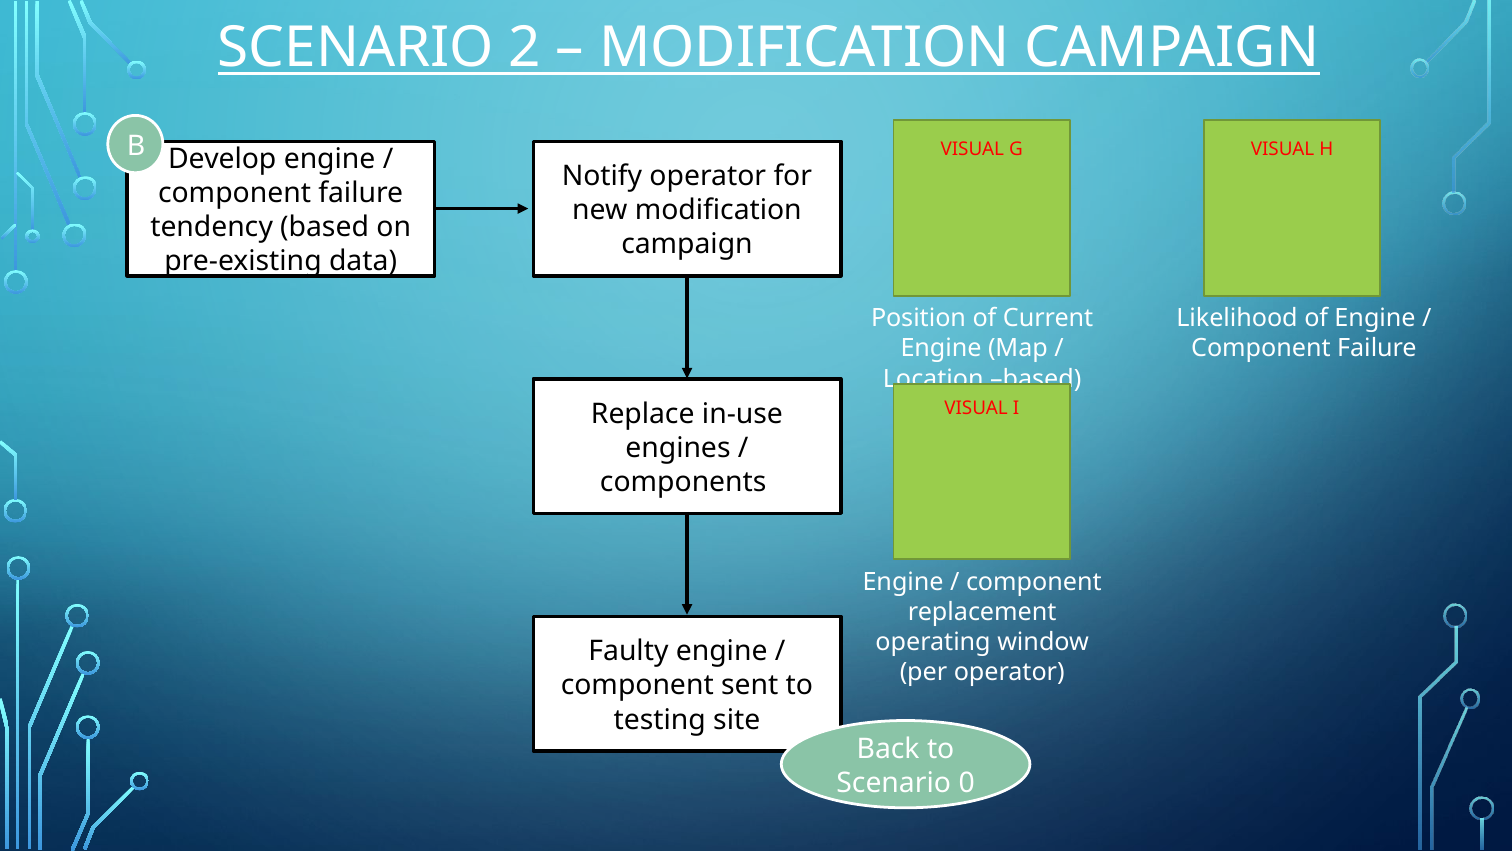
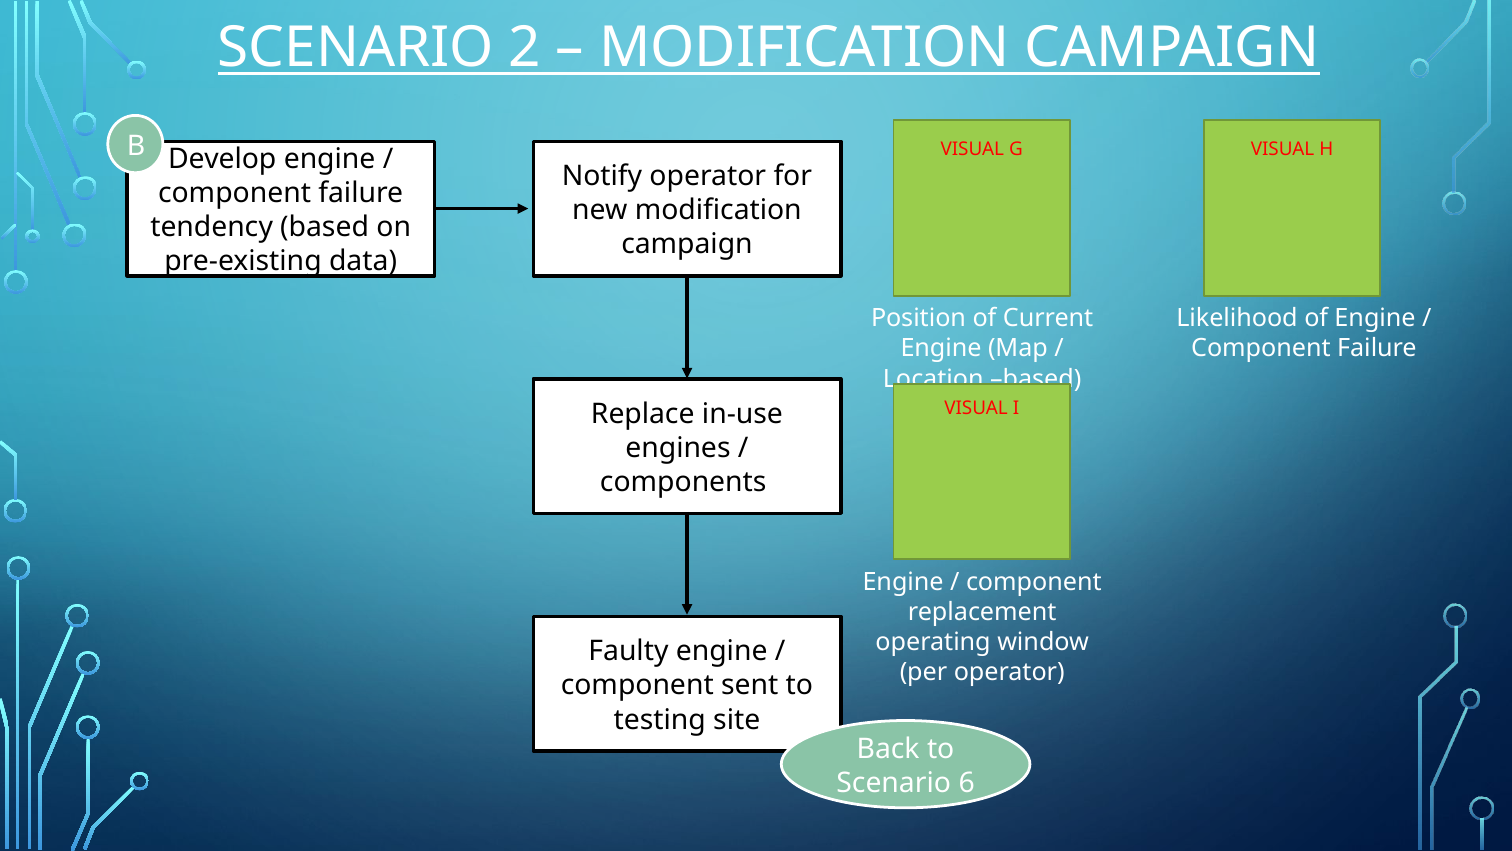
0: 0 -> 6
